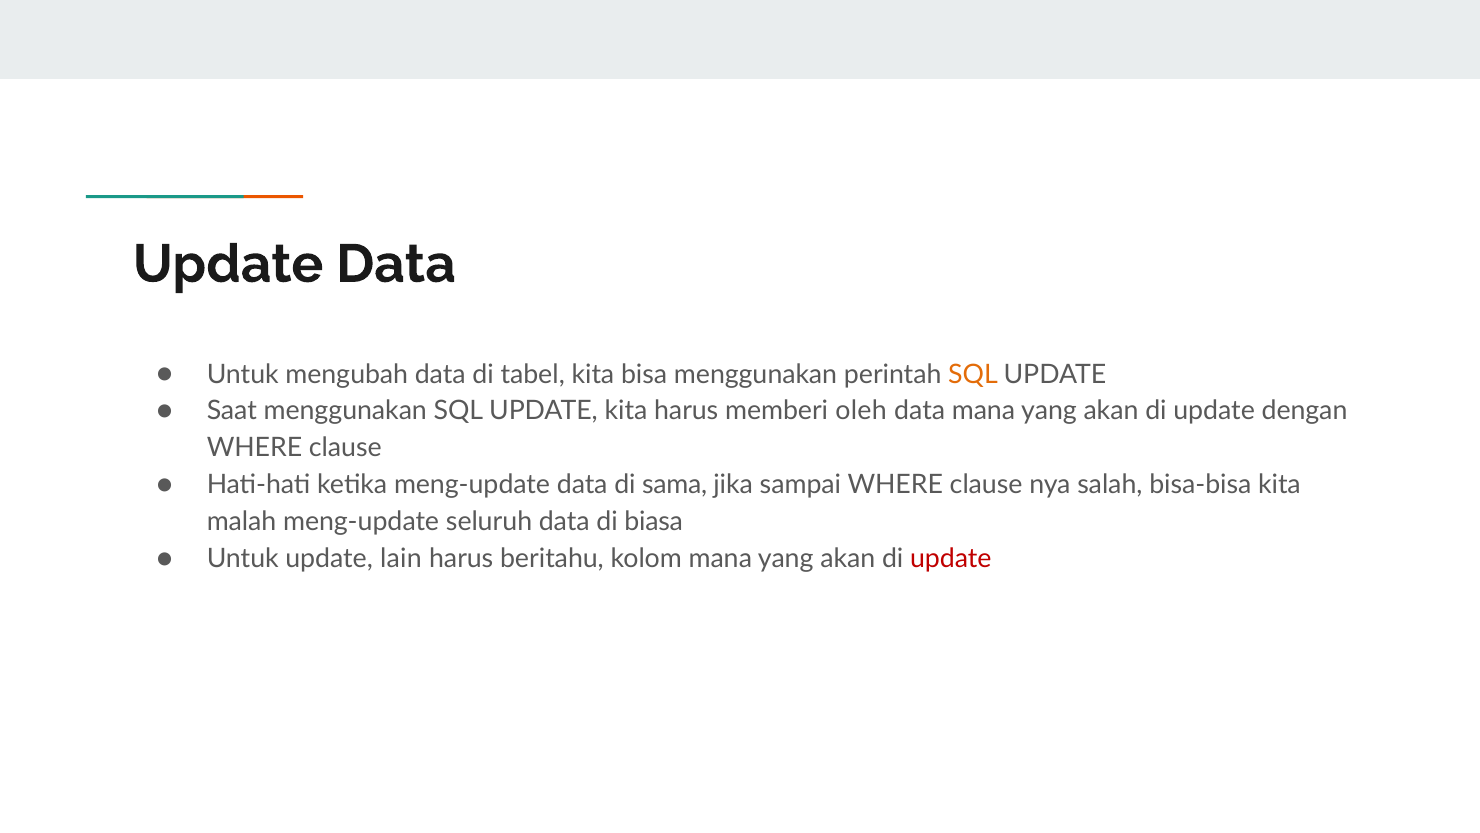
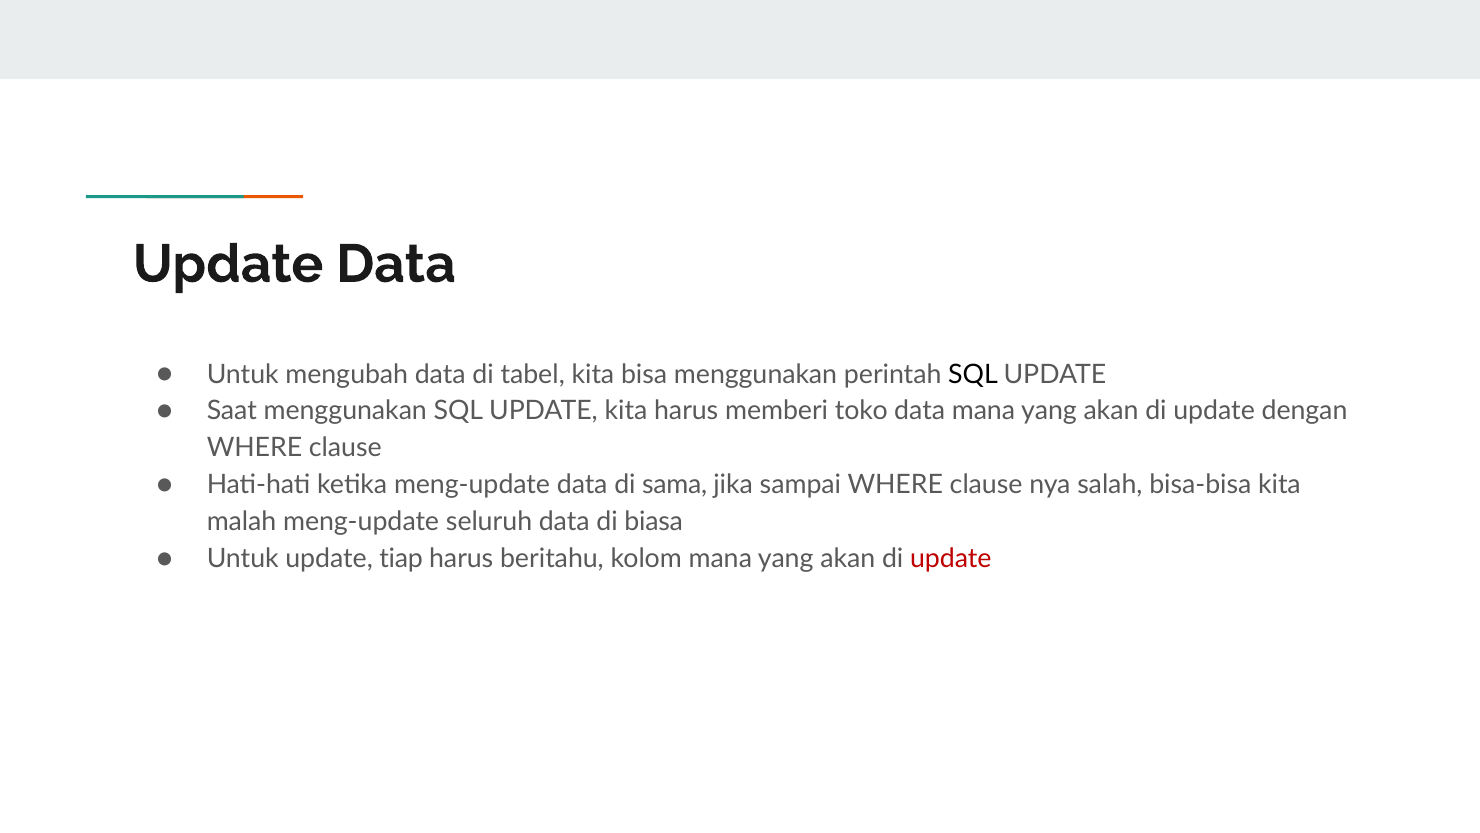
SQL at (973, 374) colour: orange -> black
oleh: oleh -> toko
lain: lain -> tiap
